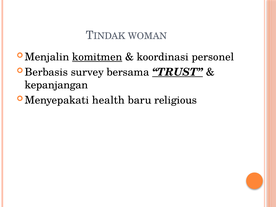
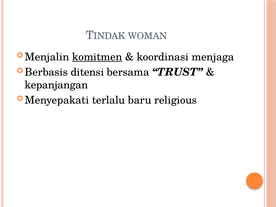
personel: personel -> menjaga
survey: survey -> ditensi
TRUST underline: present -> none
health: health -> terlalu
